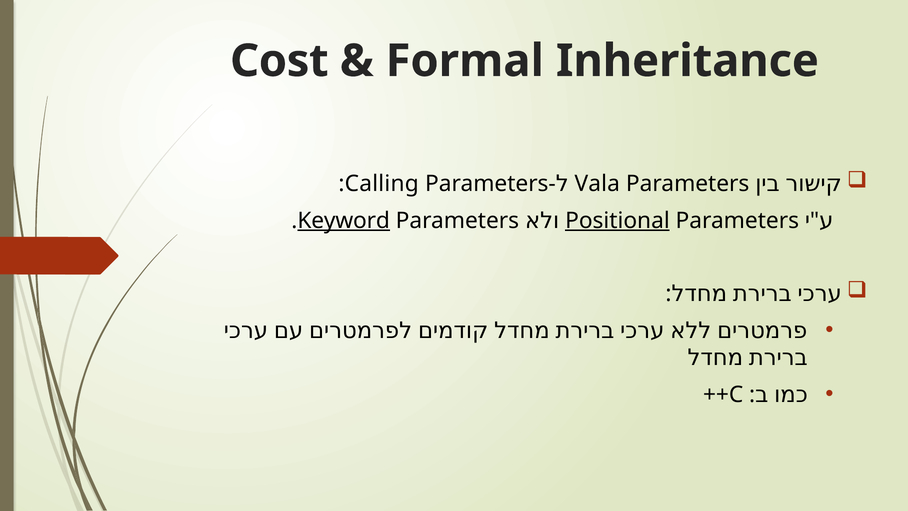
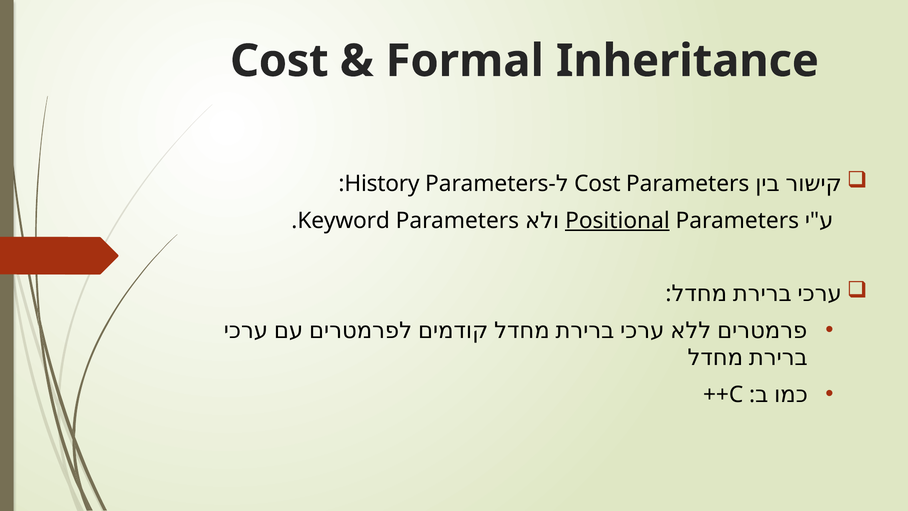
Calling: Calling -> History
Vala at (597, 184): Vala -> Cost
Keyword underline: present -> none
